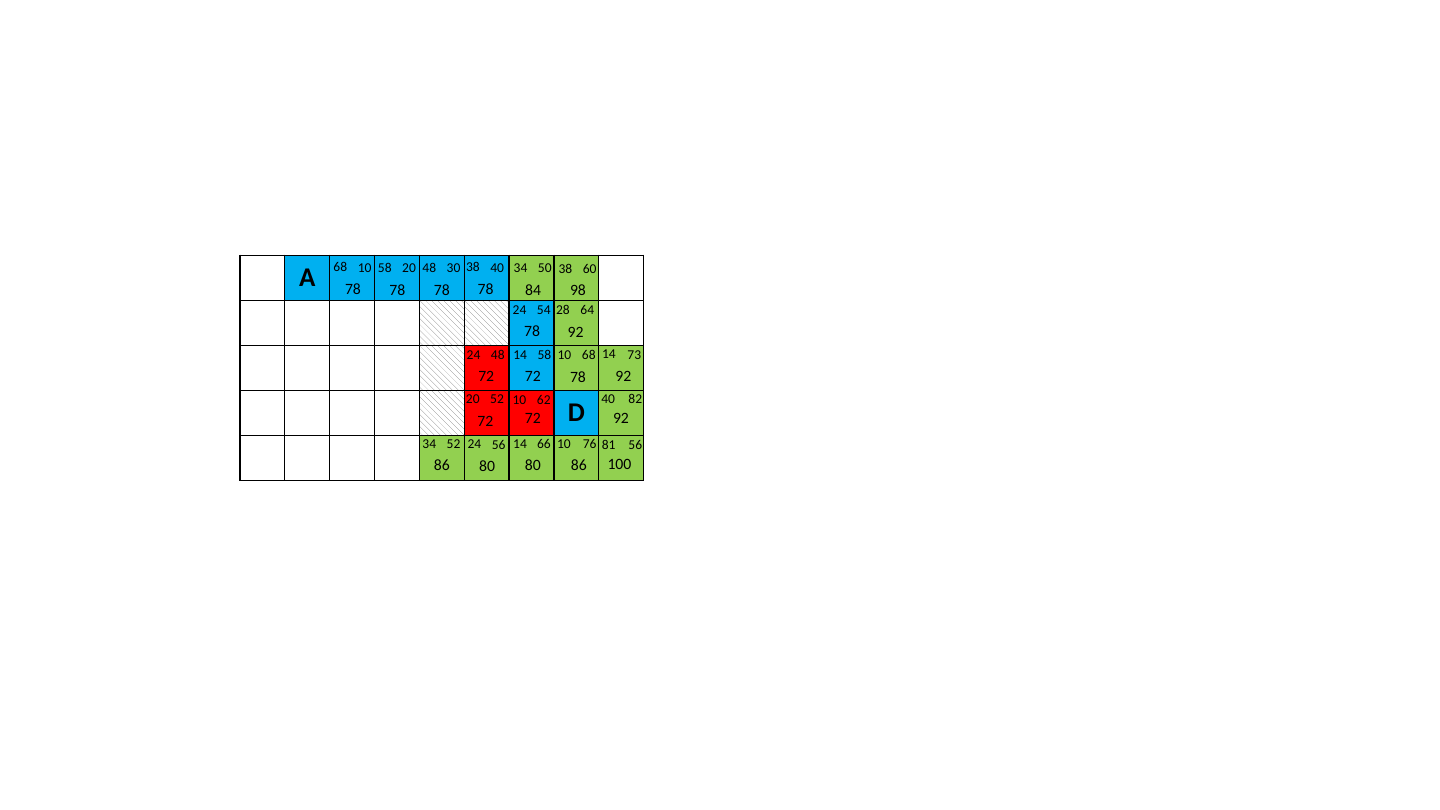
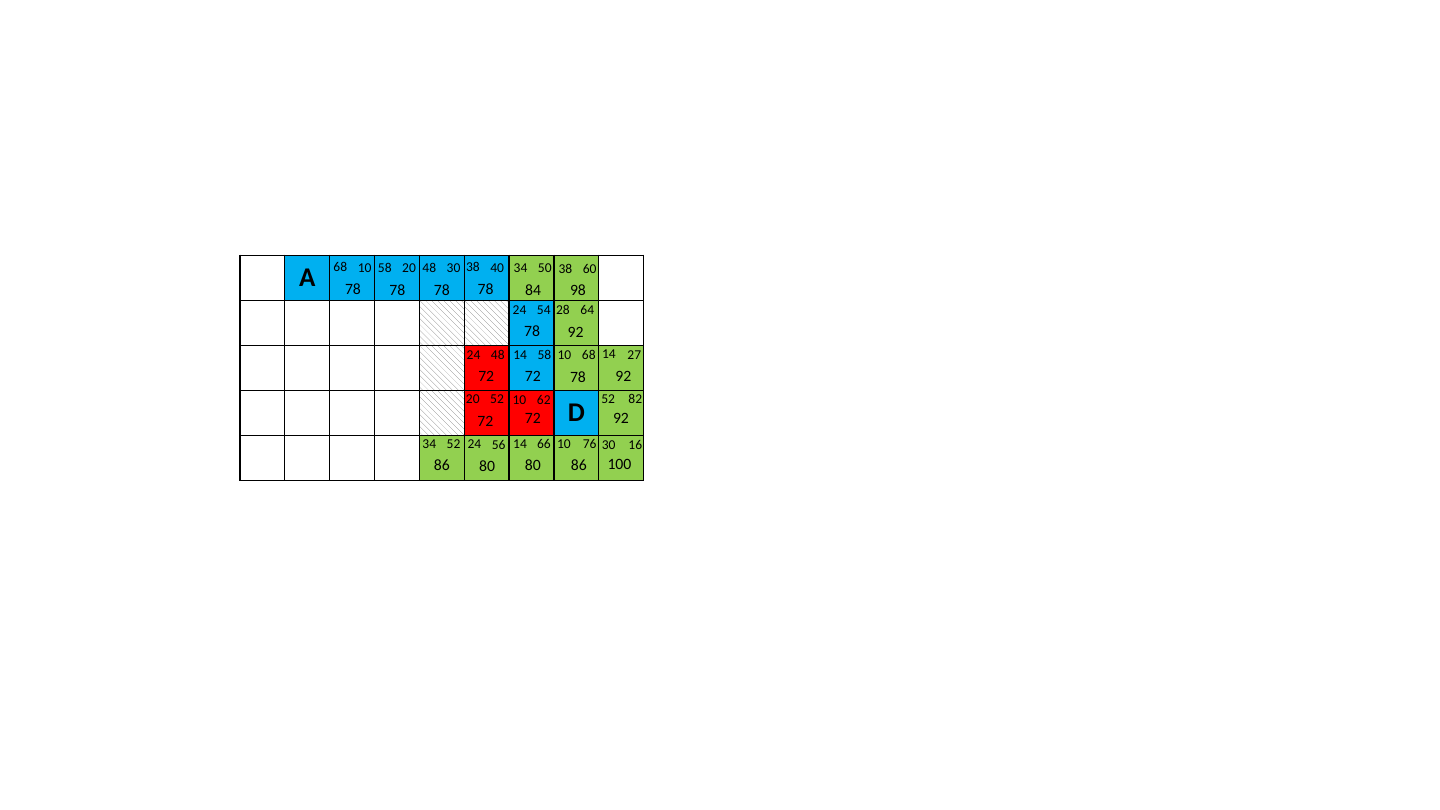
73: 73 -> 27
10 40: 40 -> 52
14 81: 81 -> 30
76 56: 56 -> 16
